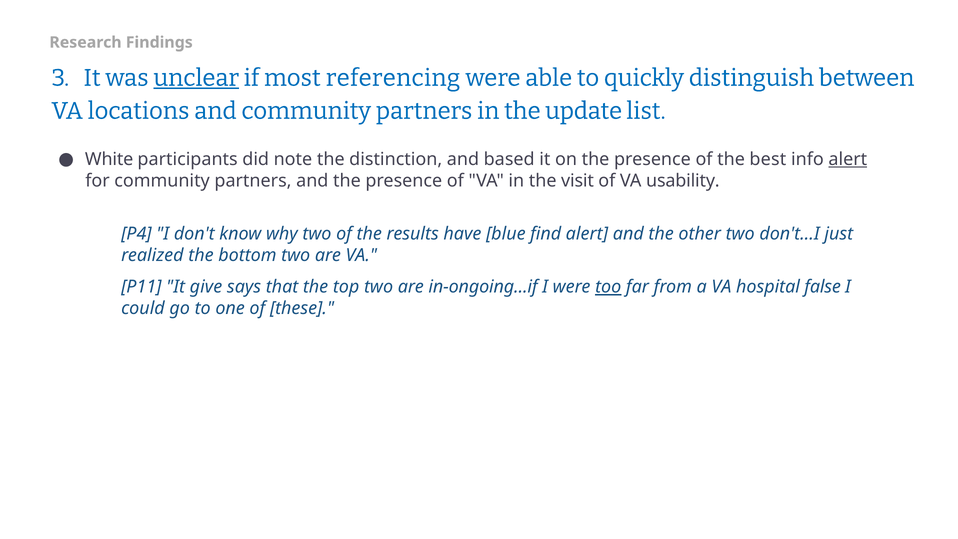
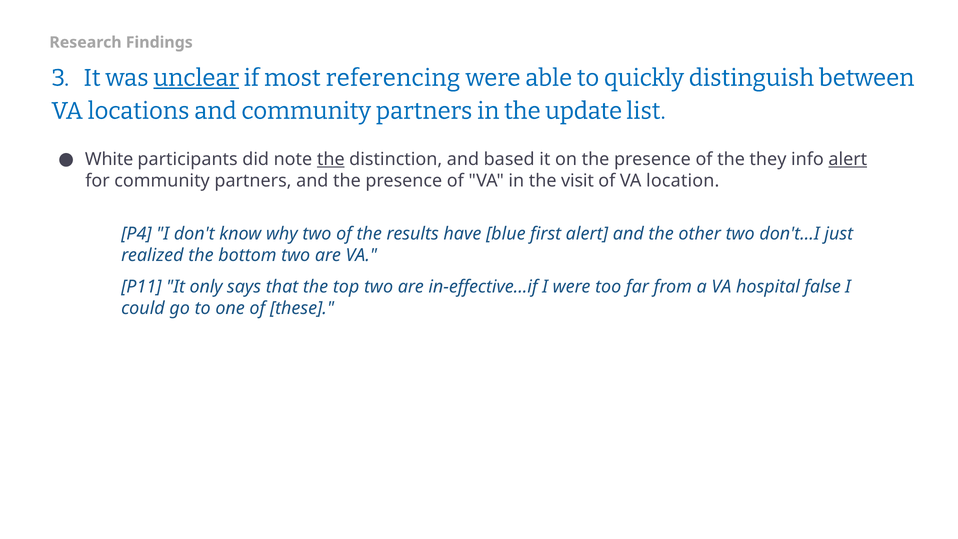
the at (331, 159) underline: none -> present
best: best -> they
usability: usability -> location
find: find -> first
give: give -> only
in-ongoing...if: in-ongoing...if -> in-effective...if
too underline: present -> none
